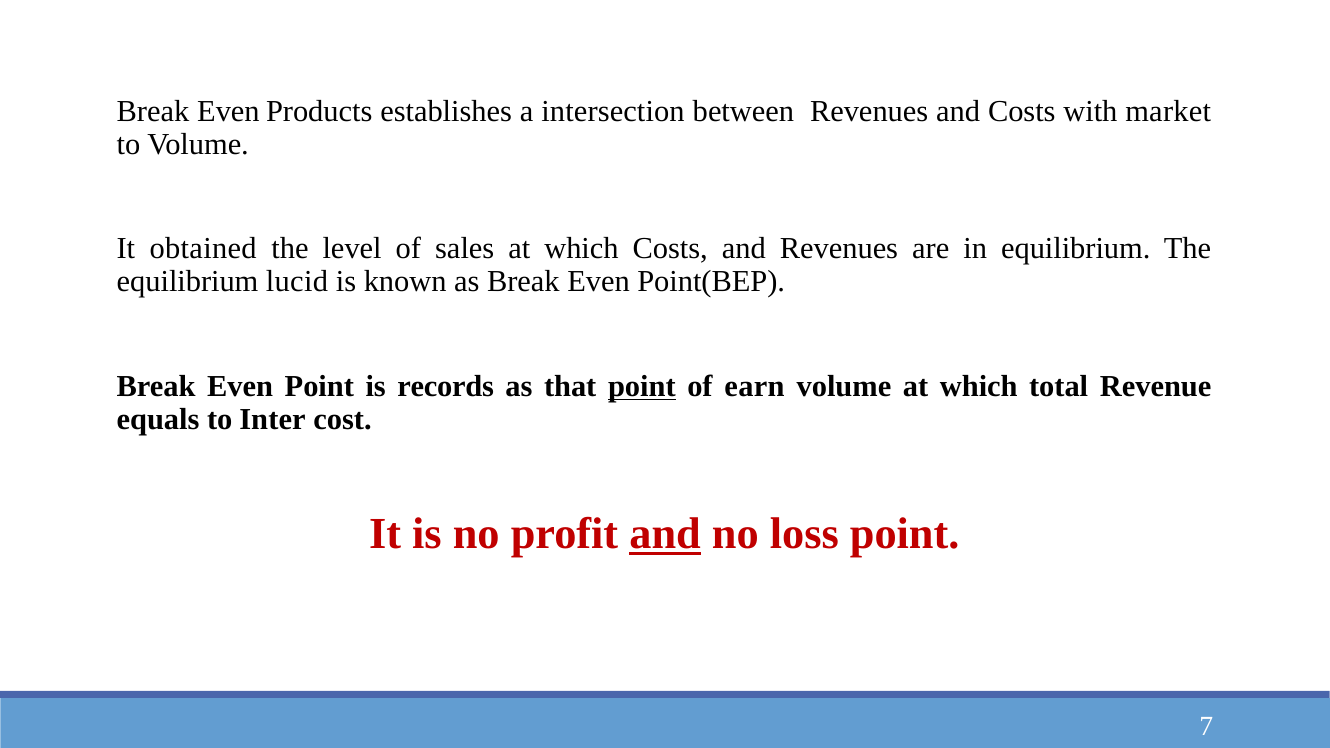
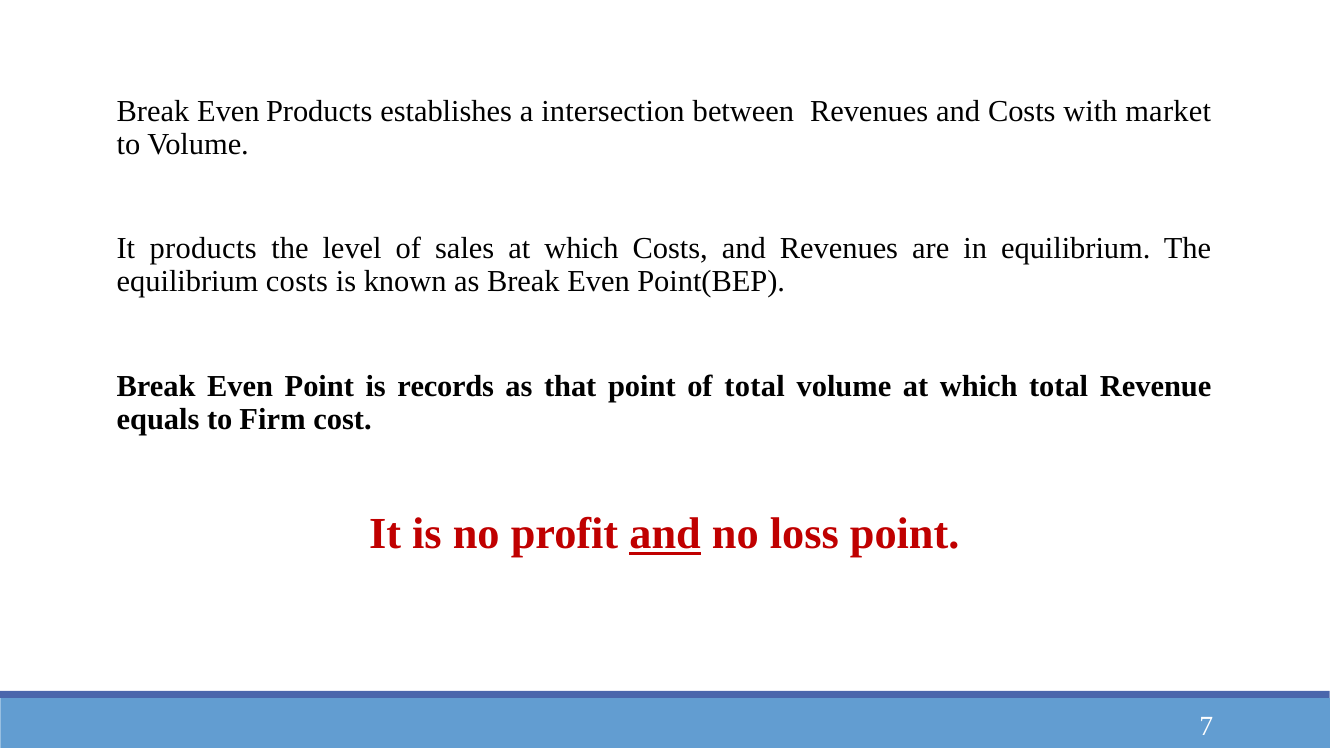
It obtained: obtained -> products
equilibrium lucid: lucid -> costs
point at (642, 386) underline: present -> none
of earn: earn -> total
Inter: Inter -> Firm
